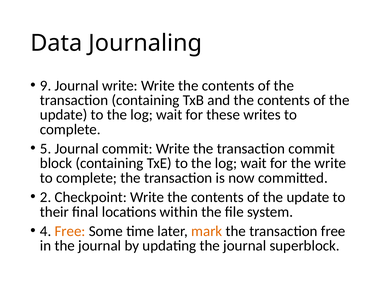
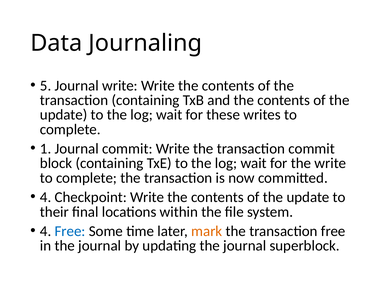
9: 9 -> 5
5: 5 -> 1
2 at (46, 197): 2 -> 4
Free at (70, 231) colour: orange -> blue
